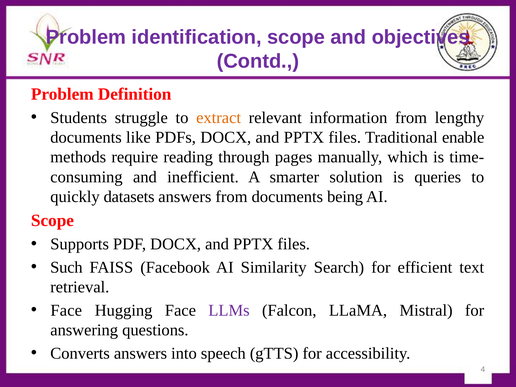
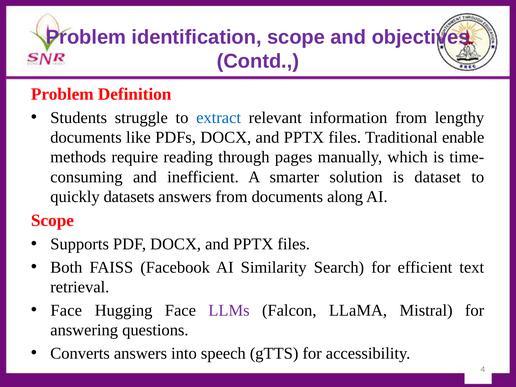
extract colour: orange -> blue
queries: queries -> dataset
being: being -> along
Such: Such -> Both
